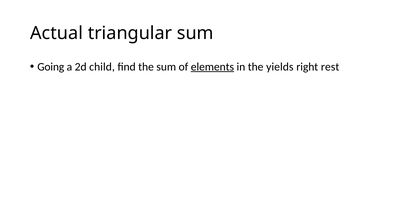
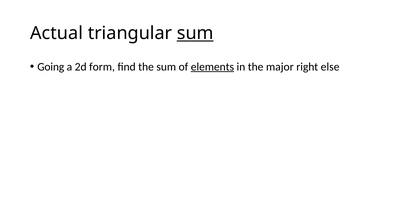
sum at (195, 33) underline: none -> present
child: child -> form
yields: yields -> major
rest: rest -> else
